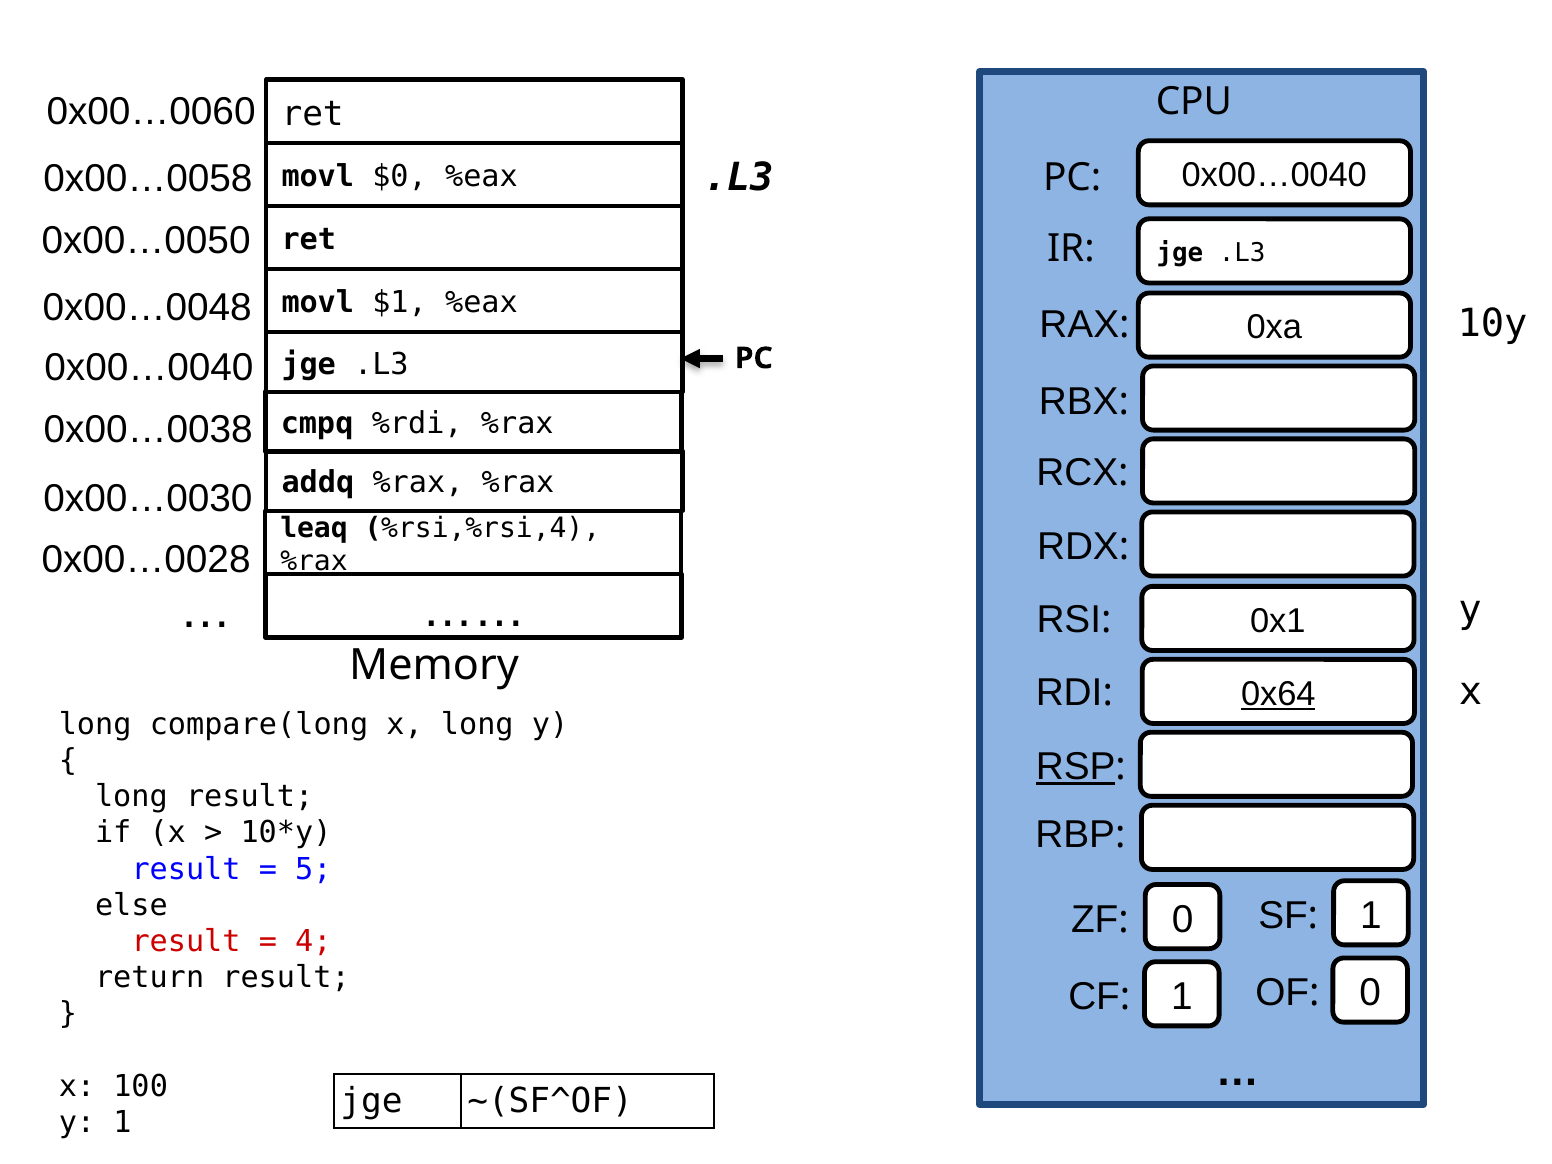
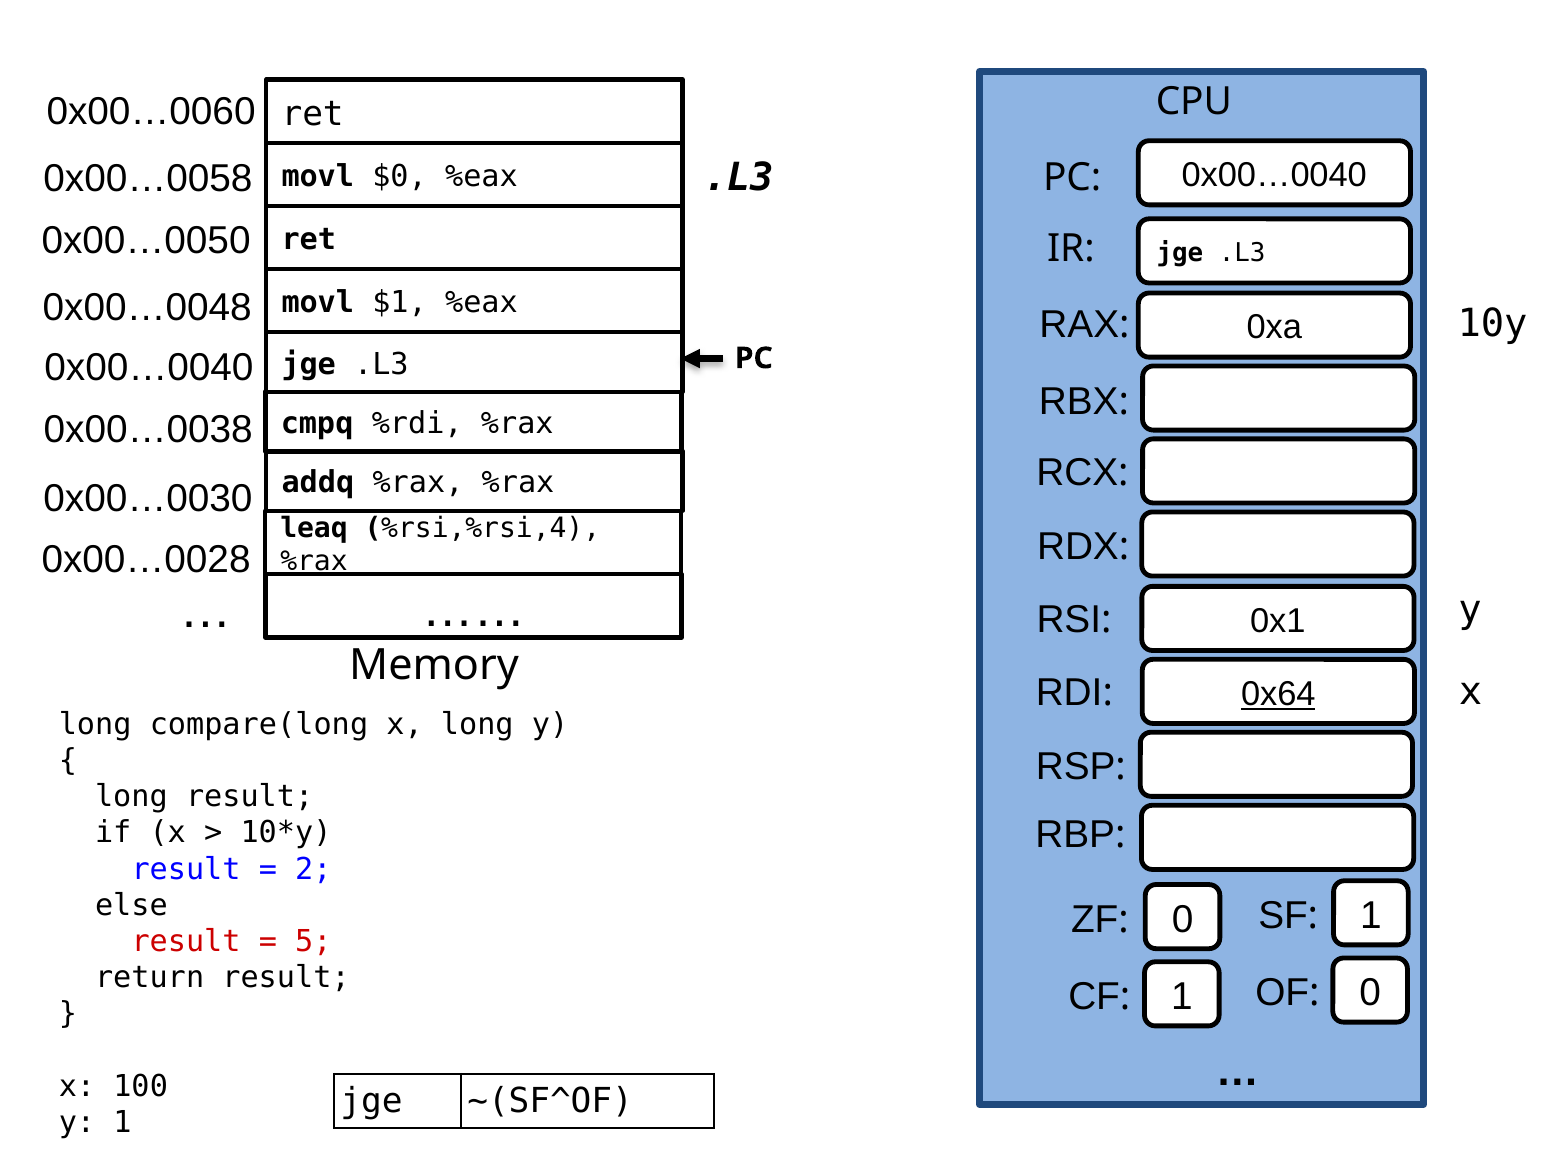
RSP underline: present -> none
5: 5 -> 2
4: 4 -> 5
